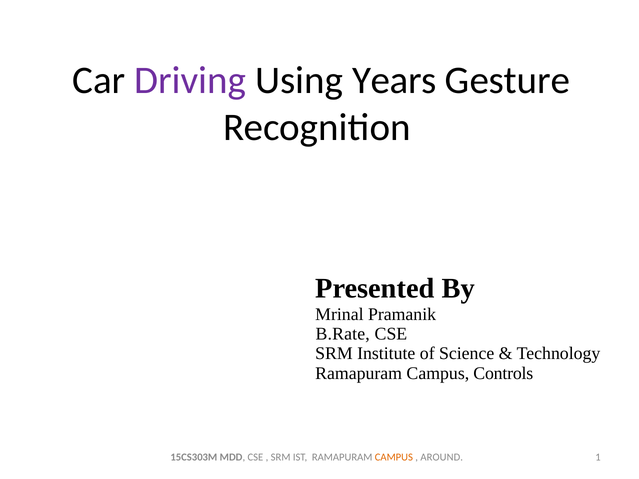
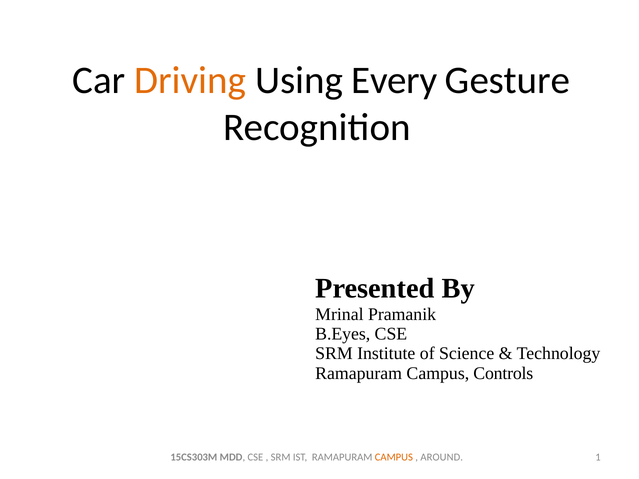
Driving colour: purple -> orange
Years: Years -> Every
B.Rate: B.Rate -> B.Eyes
